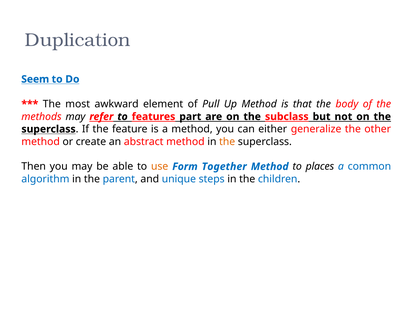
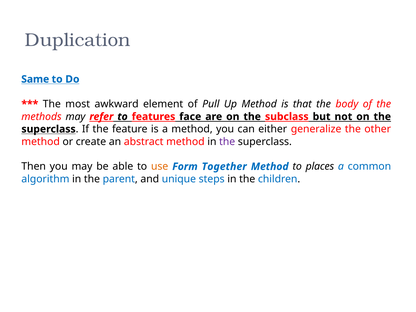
Seem: Seem -> Same
part: part -> face
the at (227, 142) colour: orange -> purple
